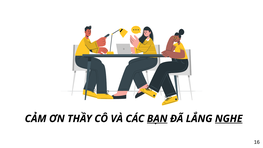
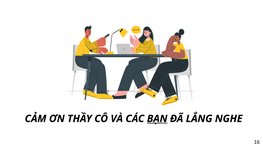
NGHE underline: present -> none
